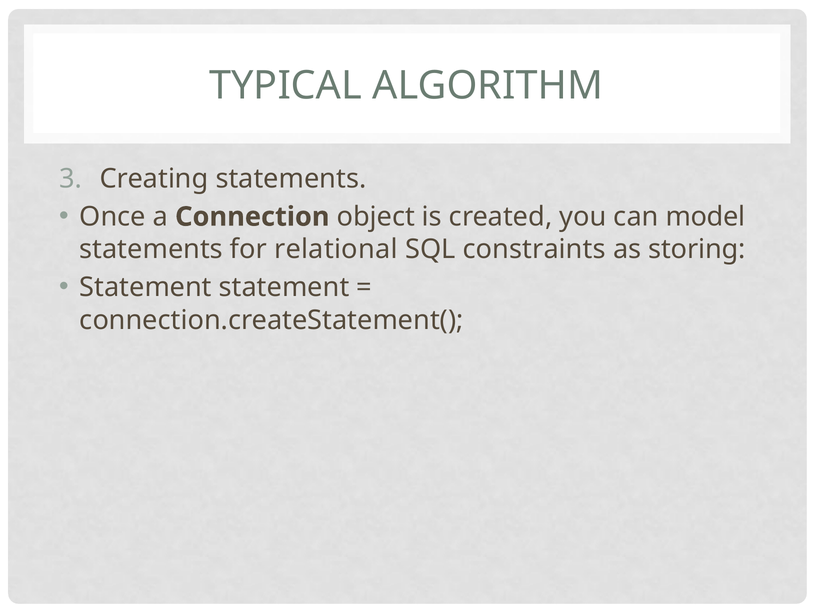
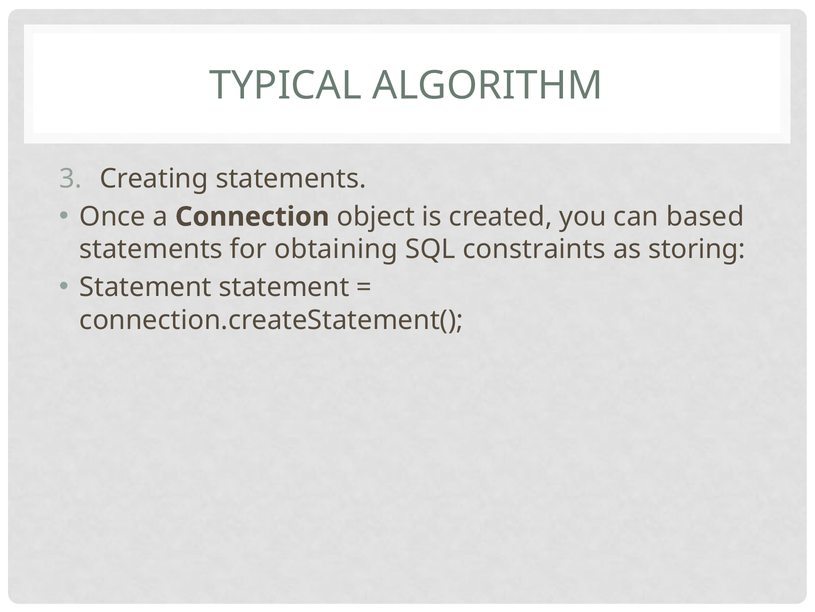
model: model -> based
relational: relational -> obtaining
